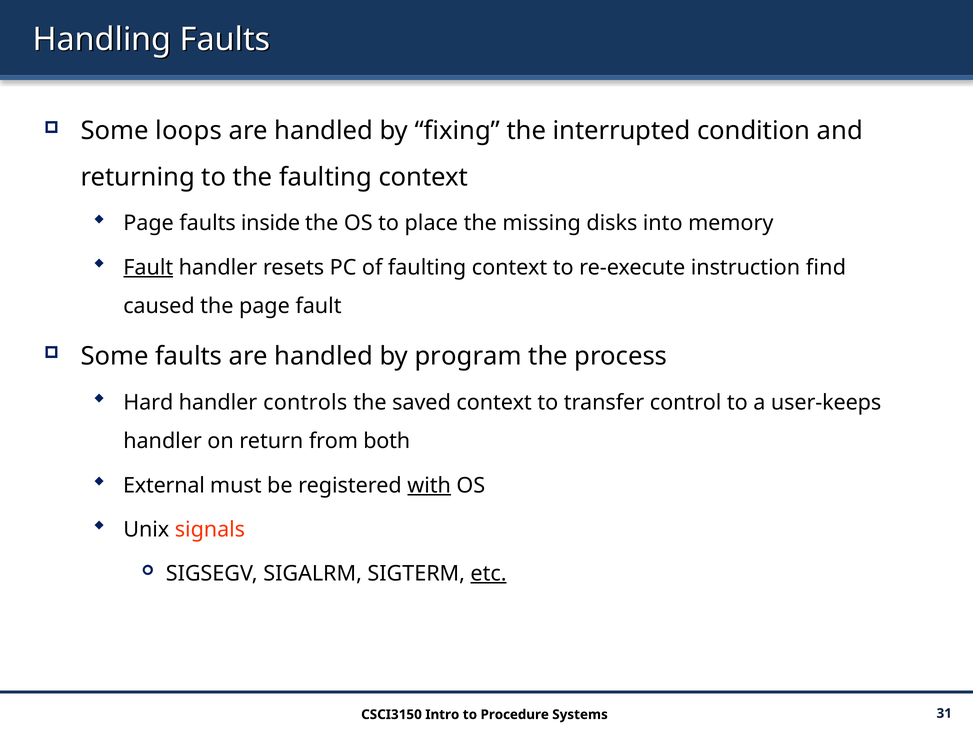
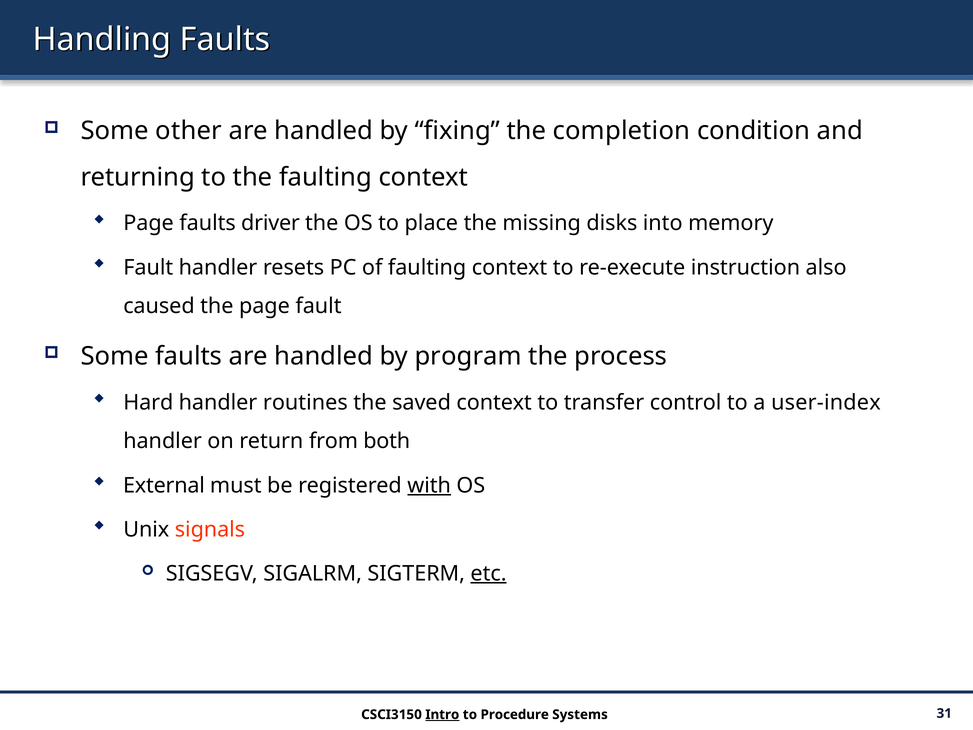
loops: loops -> other
interrupted: interrupted -> completion
inside: inside -> driver
Fault at (148, 267) underline: present -> none
find: find -> also
controls: controls -> routines
user-keeps: user-keeps -> user-index
Intro underline: none -> present
